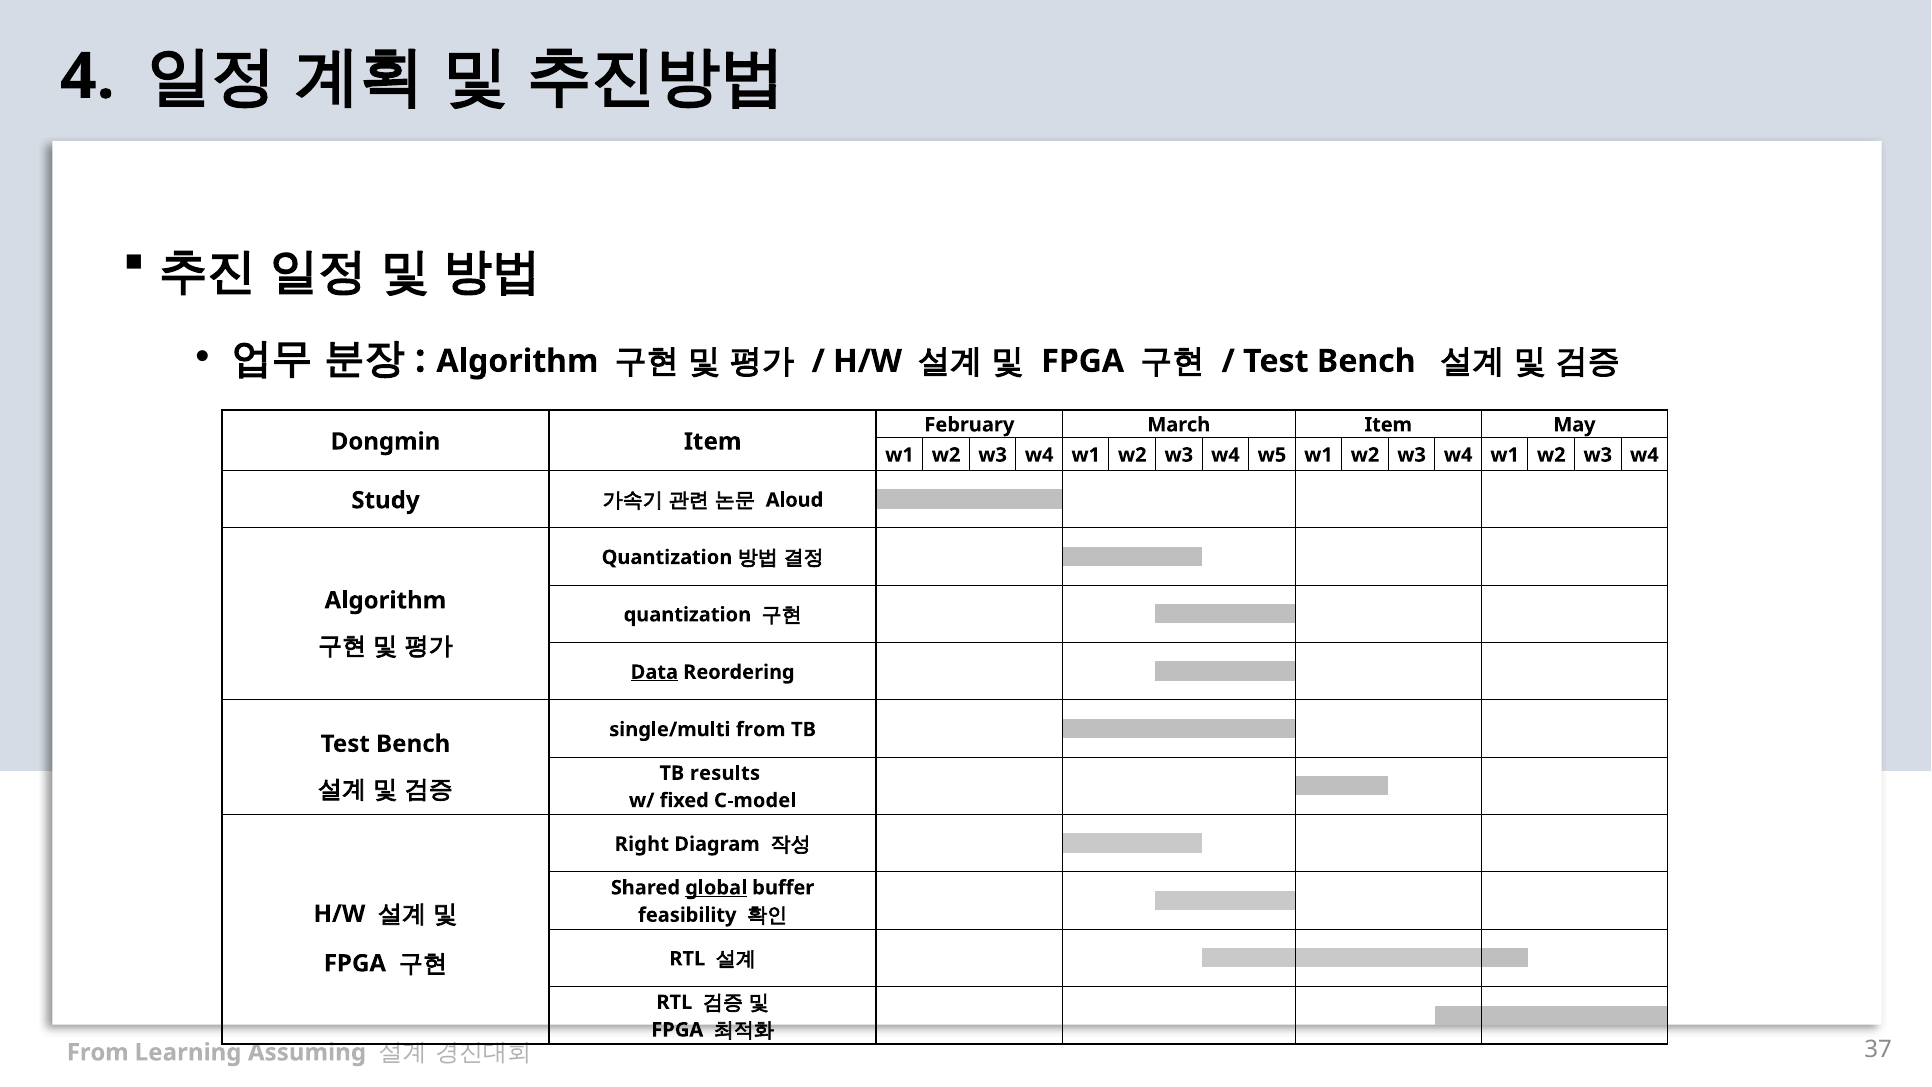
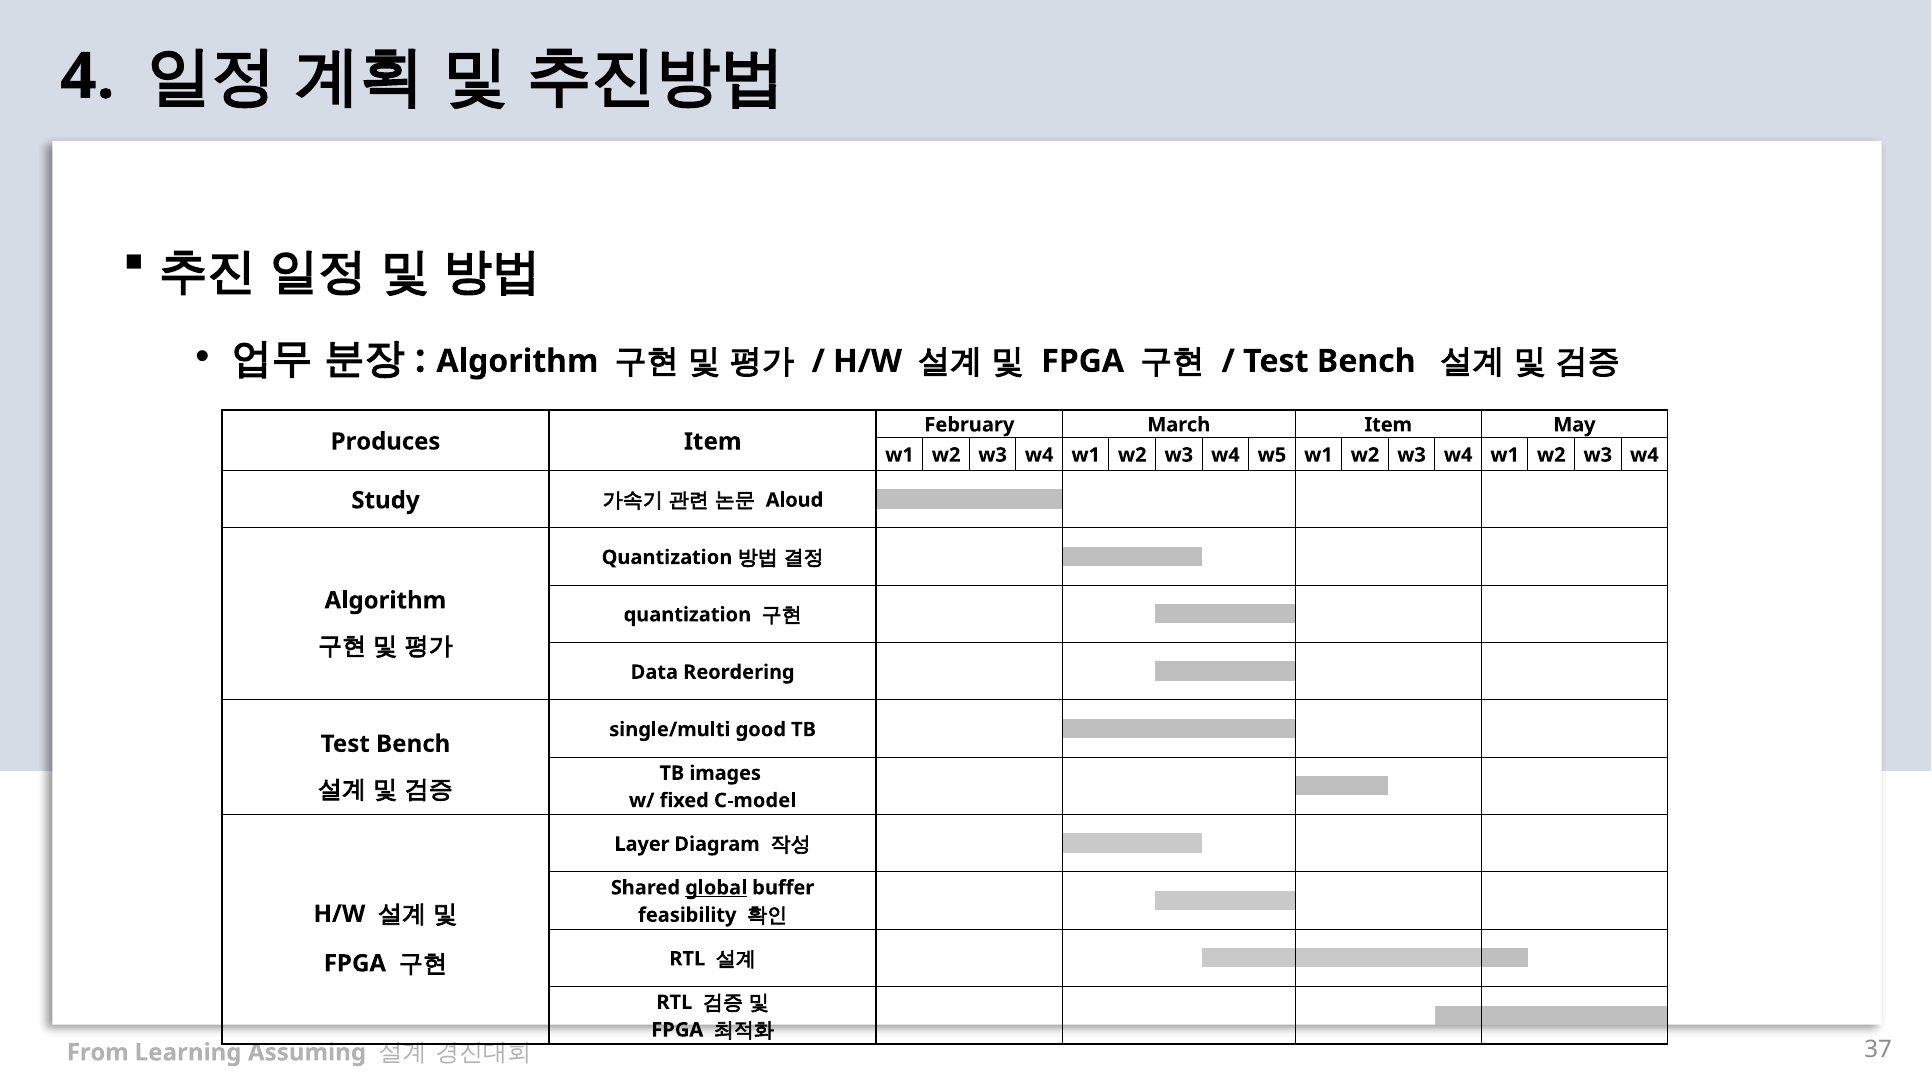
Dongmin: Dongmin -> Produces
Data underline: present -> none
single/multi from: from -> good
results: results -> images
Right: Right -> Layer
